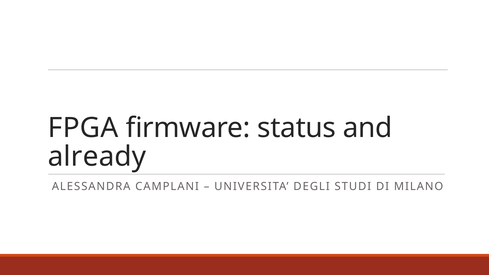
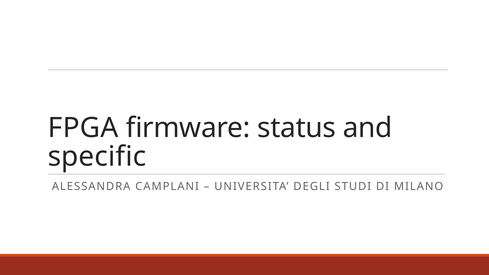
already: already -> specific
